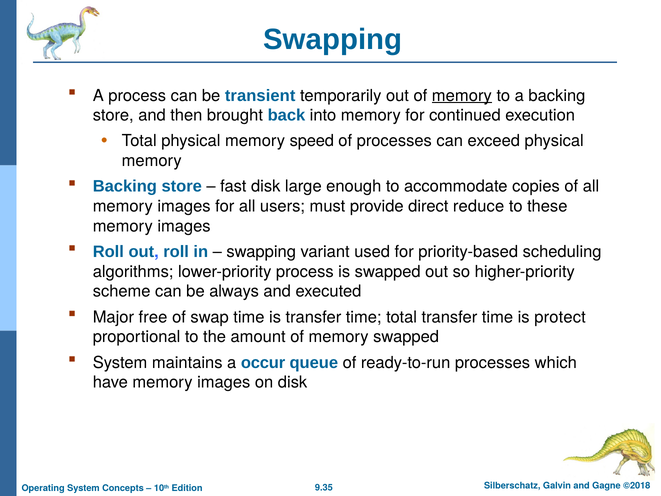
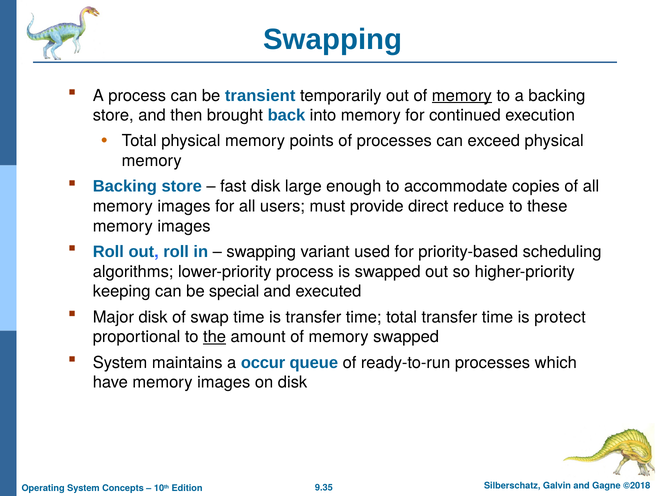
speed: speed -> points
scheme: scheme -> keeping
always: always -> special
Major free: free -> disk
the underline: none -> present
